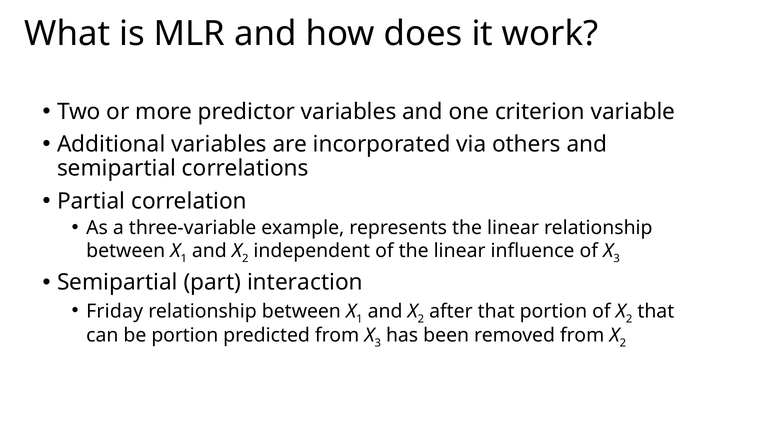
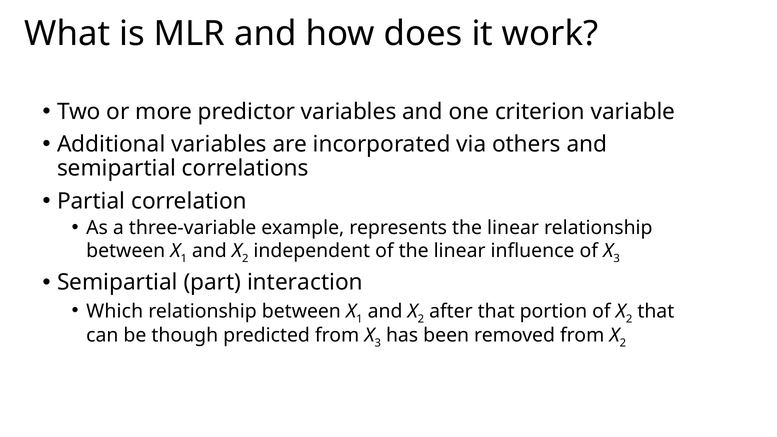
Friday: Friday -> Which
be portion: portion -> though
